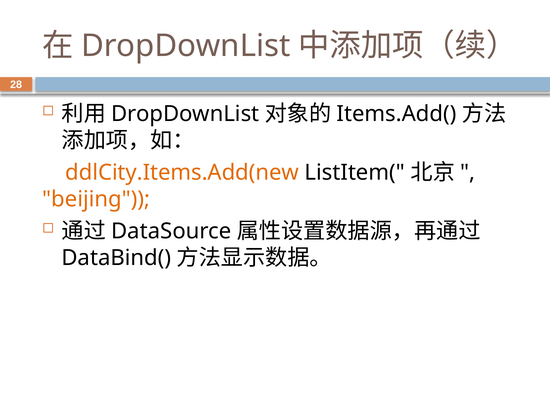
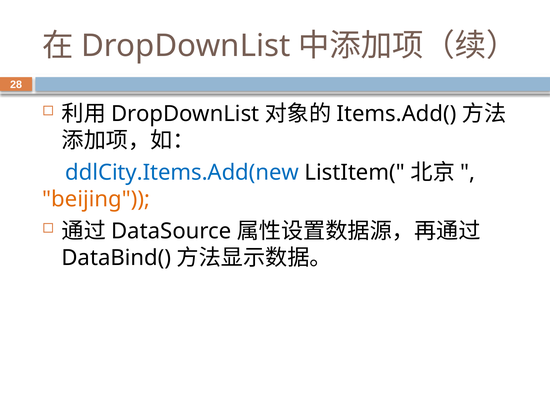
ddlCity.Items.Add(new colour: orange -> blue
